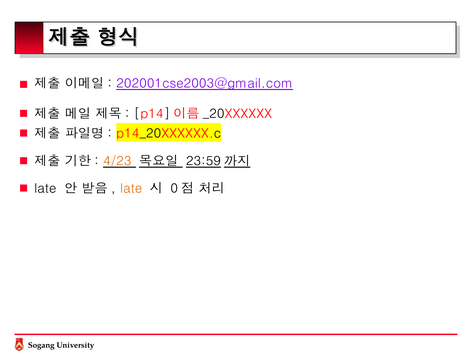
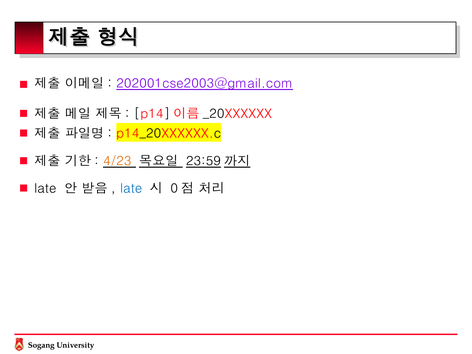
late at (131, 189) colour: orange -> blue
